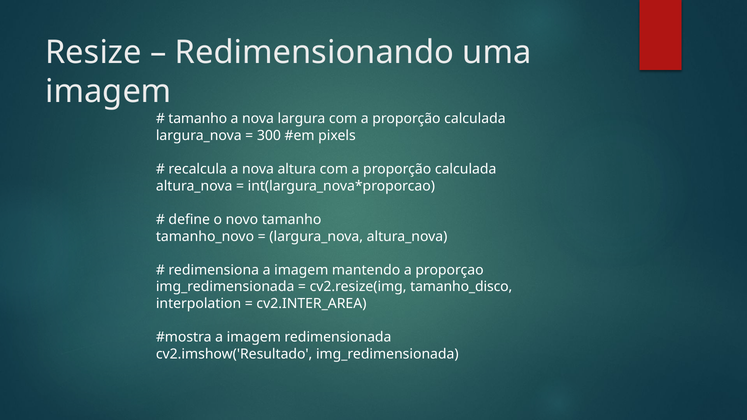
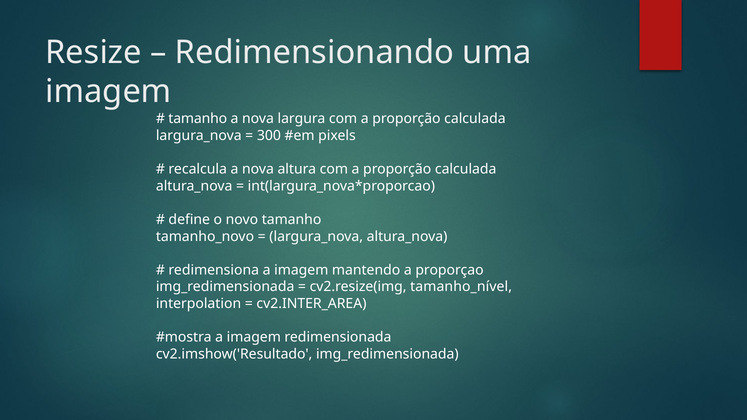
tamanho_disco: tamanho_disco -> tamanho_nível
